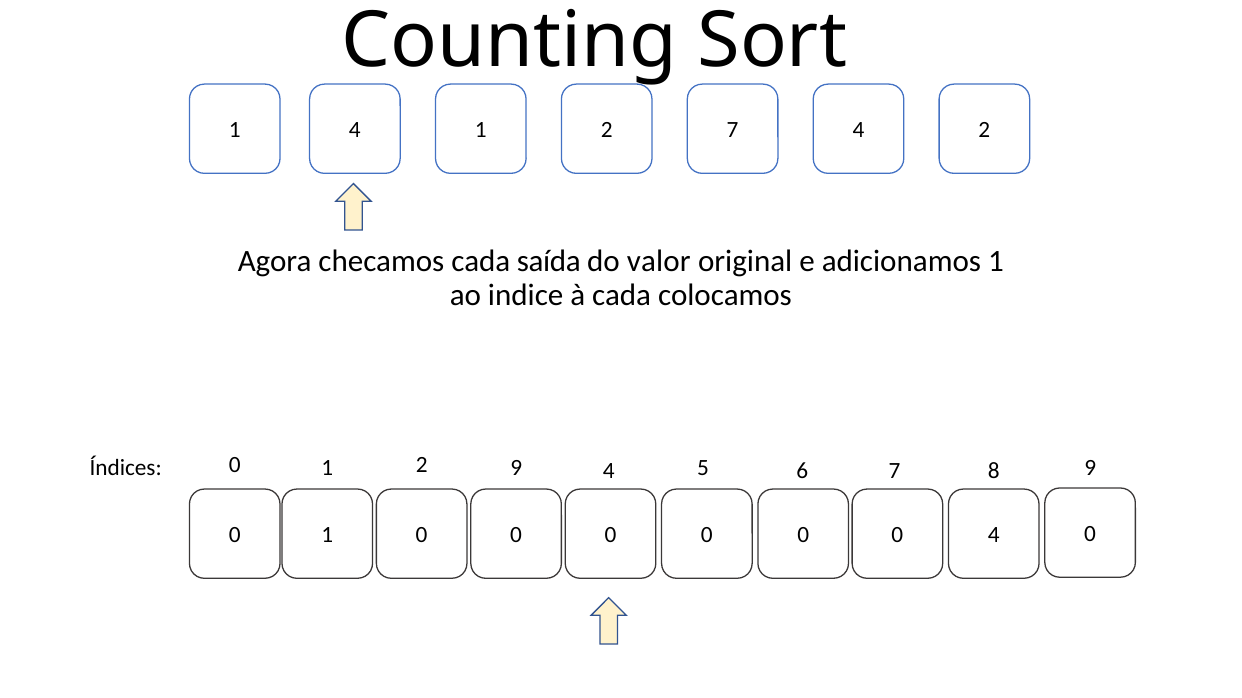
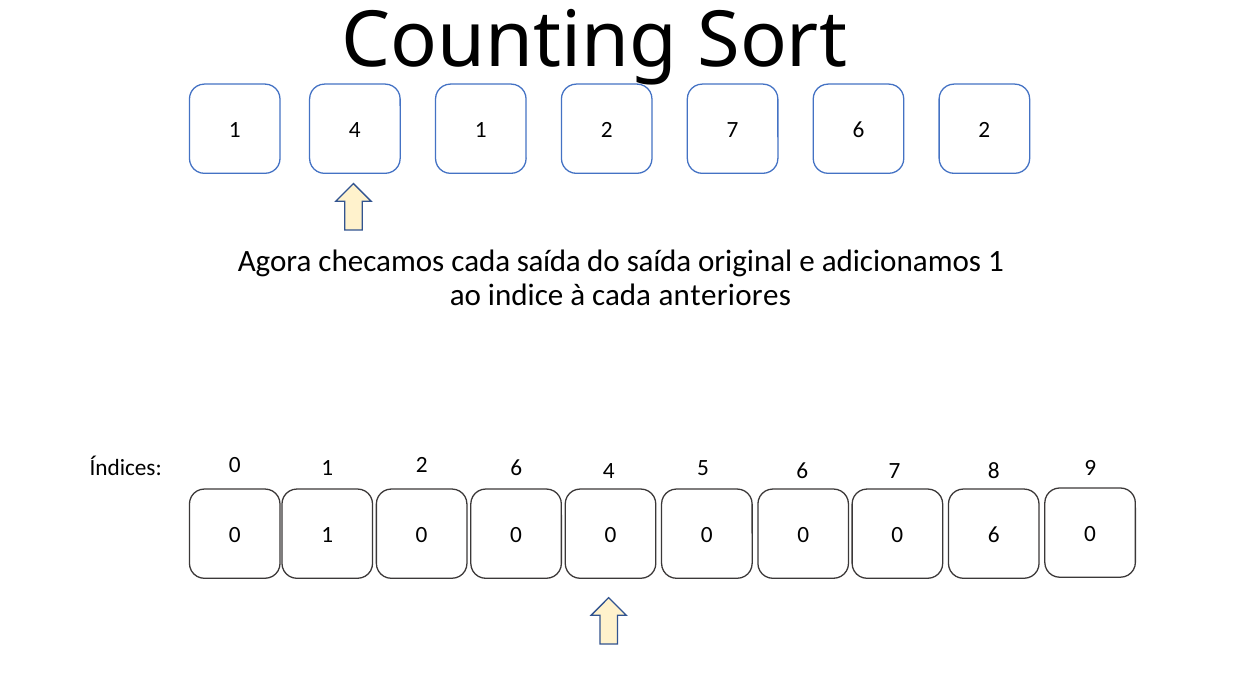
7 4: 4 -> 6
do valor: valor -> saída
colocamos: colocamos -> anteriores
2 9: 9 -> 6
0 4: 4 -> 6
